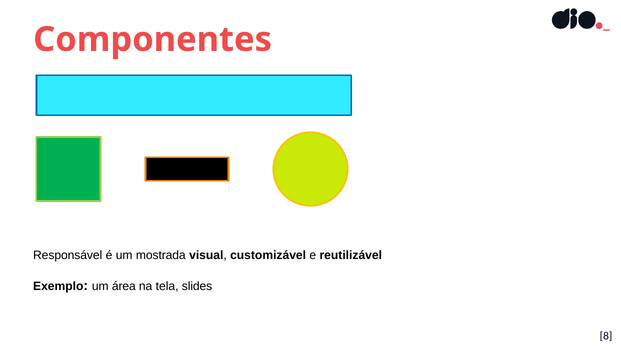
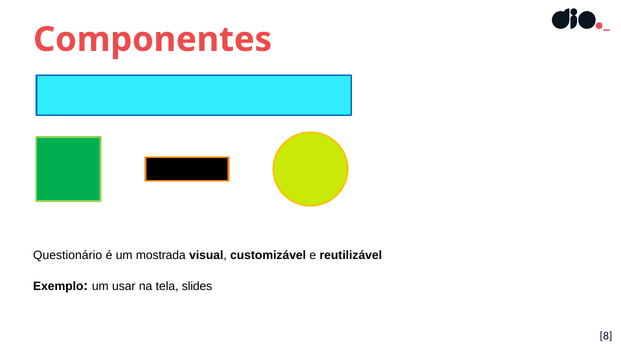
Responsável: Responsável -> Questionário
área: área -> usar
